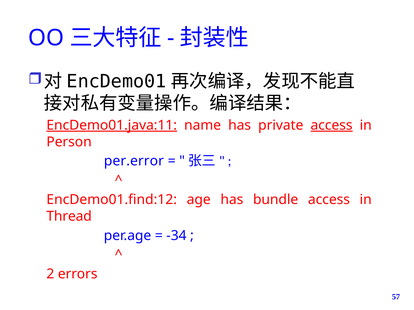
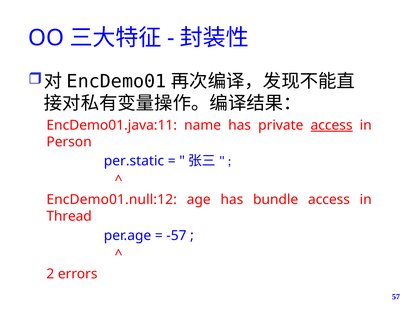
EncDemo01.java:11 underline: present -> none
per.error: per.error -> per.static
EncDemo01.find:12: EncDemo01.find:12 -> EncDemo01.null:12
-34: -34 -> -57
